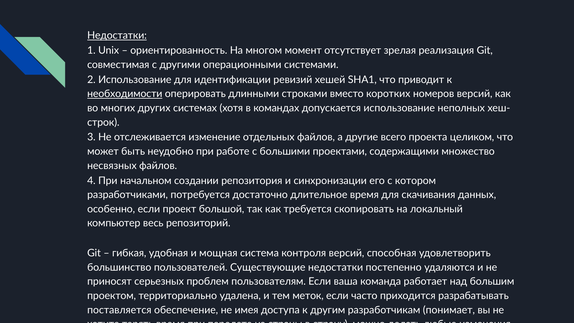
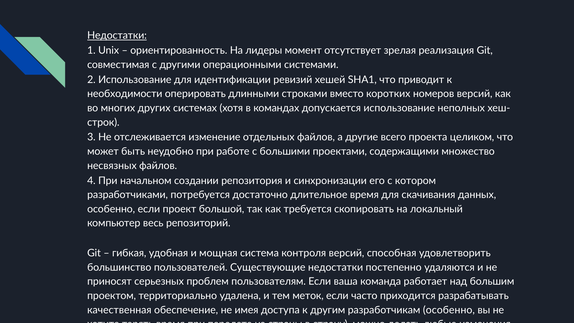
многом: многом -> лидеры
необходимости underline: present -> none
поставляется: поставляется -> качественная
разработчикам понимает: понимает -> особенно
